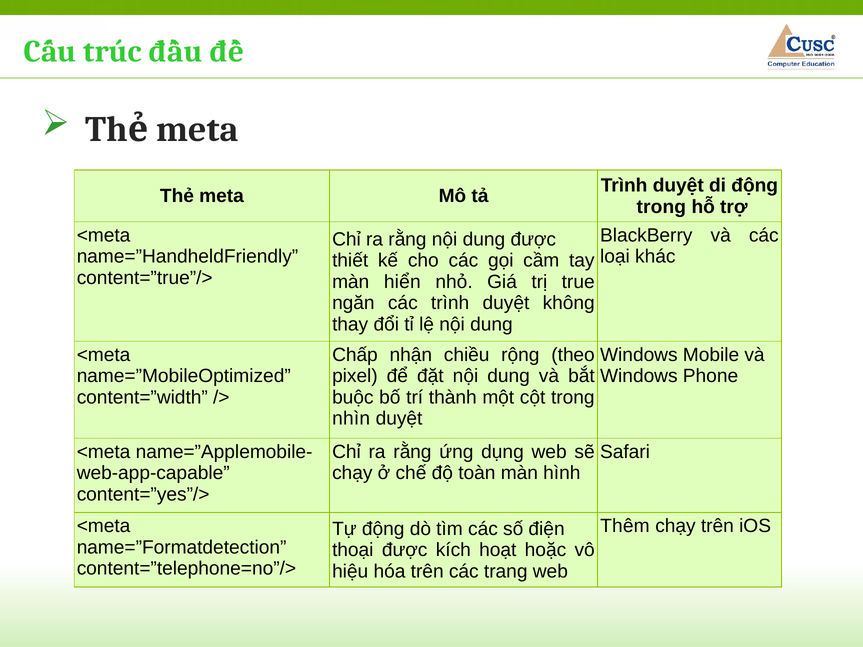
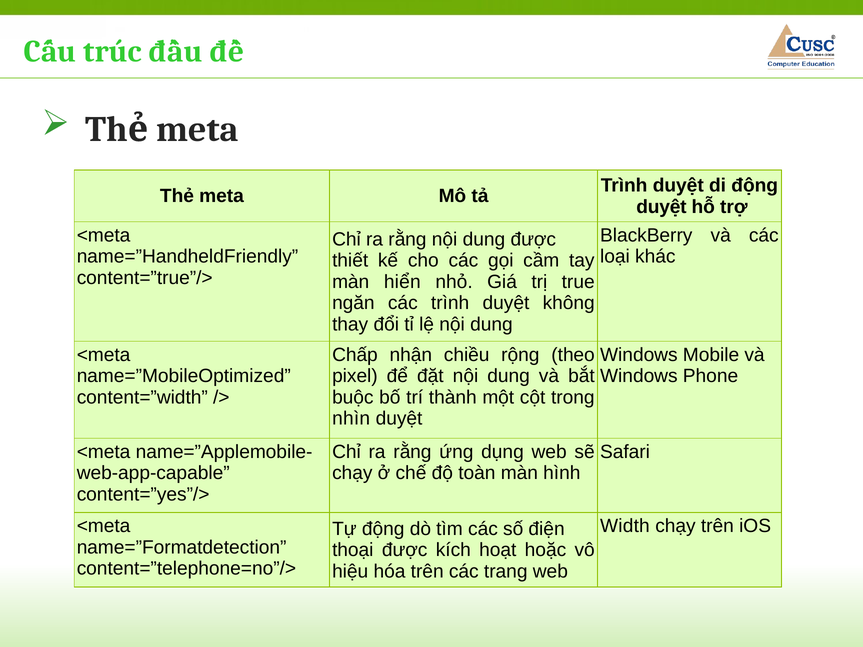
trong at (661, 207): trong -> duyệt
Thêm: Thêm -> Width
